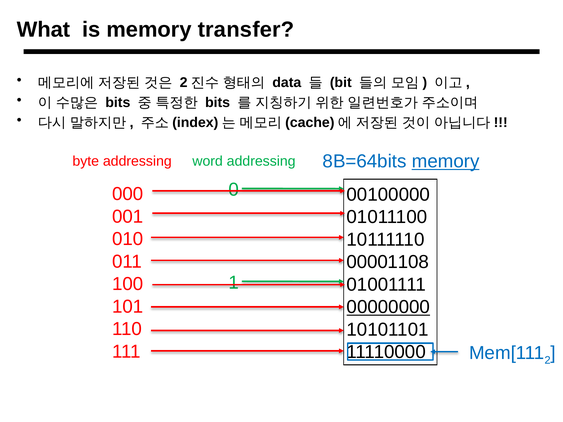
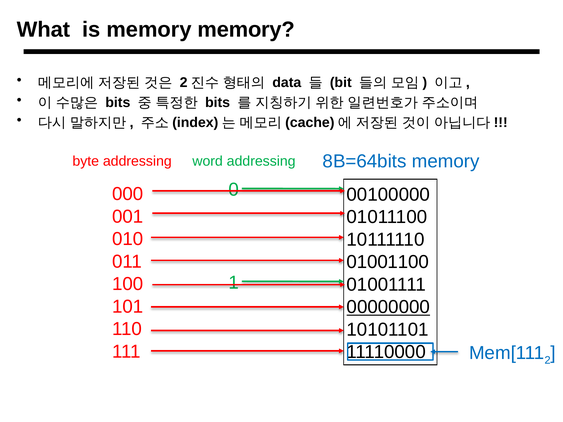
memory transfer: transfer -> memory
memory at (446, 161) underline: present -> none
00001108: 00001108 -> 01001100
